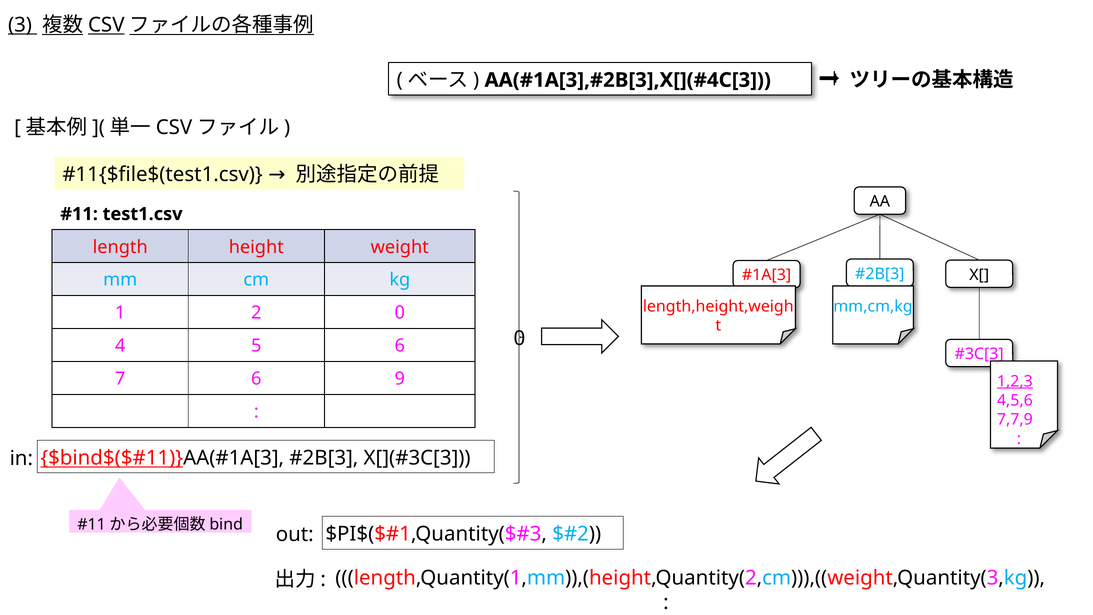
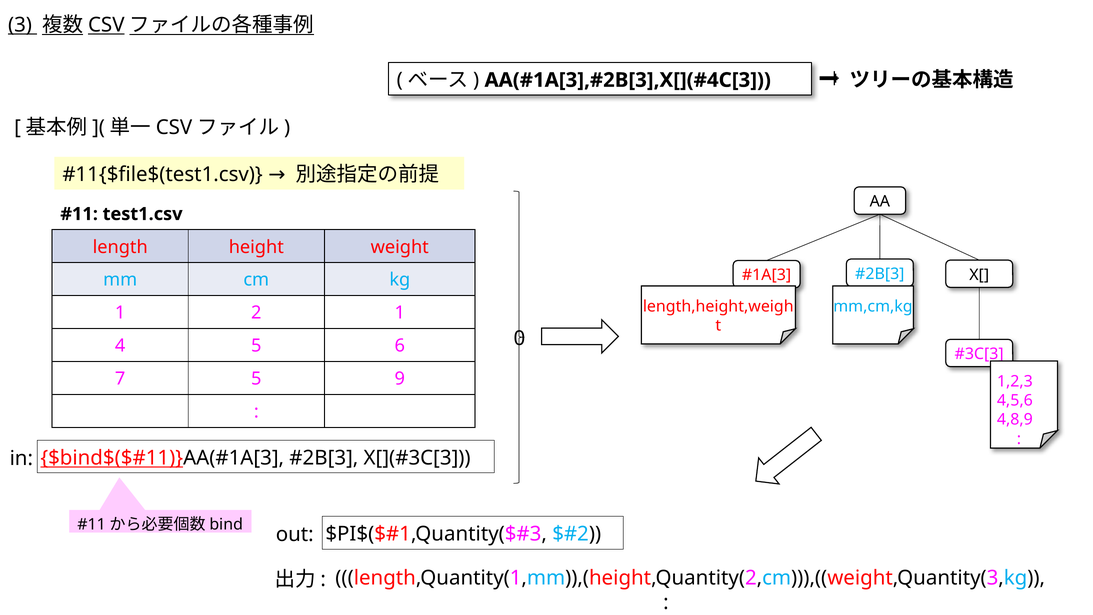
2 0: 0 -> 1
7 6: 6 -> 5
1,2,3 underline: present -> none
7,7,9: 7,7,9 -> 4,8,9
